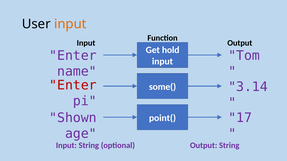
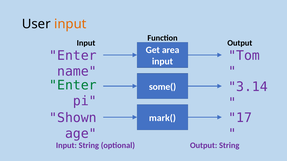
hold: hold -> area
Enter at (73, 85) colour: red -> green
point(: point( -> mark(
